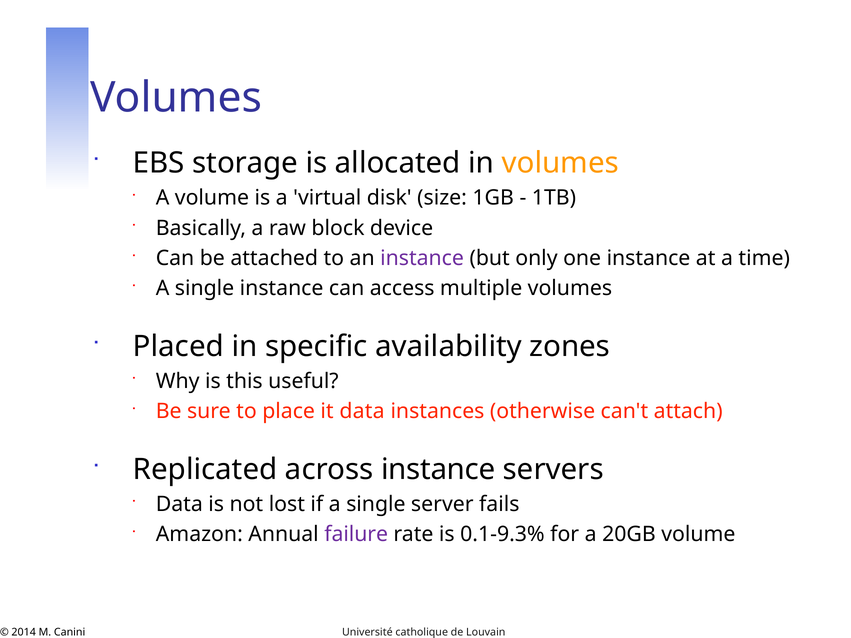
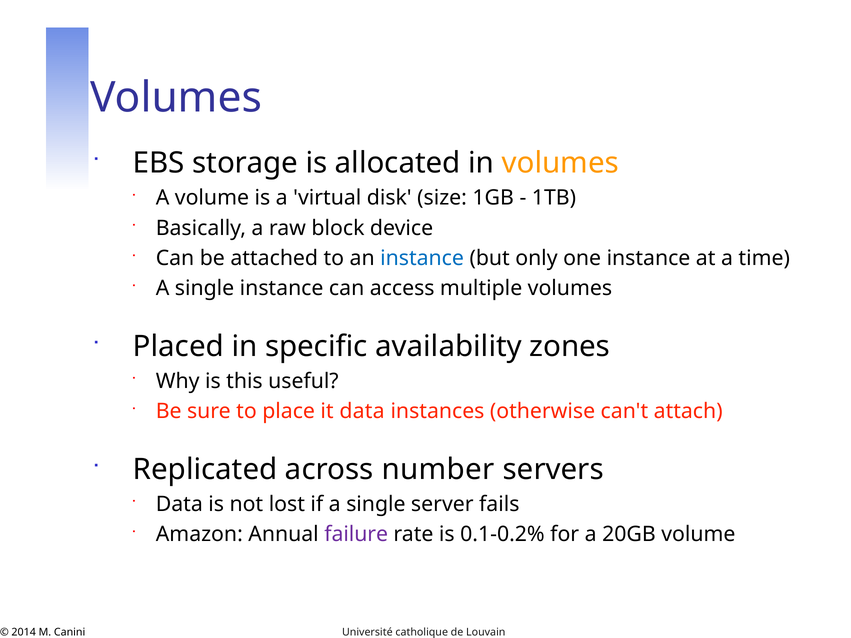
instance at (422, 258) colour: purple -> blue
across instance: instance -> number
0.1-9.3%: 0.1-9.3% -> 0.1-0.2%
